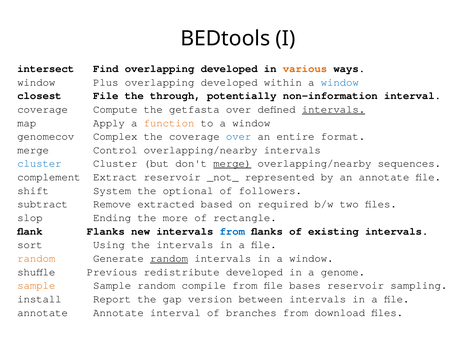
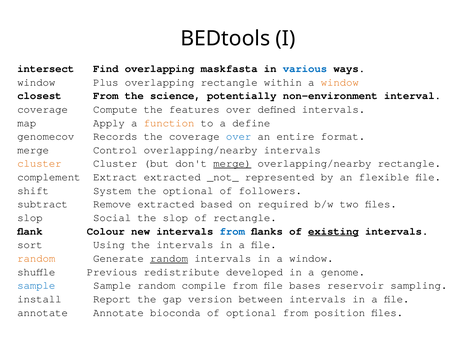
Find overlapping developed: developed -> maskfasta
various colour: orange -> blue
developed at (229, 82): developed -> rectangle
window at (340, 82) colour: blue -> orange
closest File: File -> From
through: through -> science
non-information: non-information -> non-environment
getfasta: getfasta -> features
intervals at (333, 109) underline: present -> none
to a window: window -> define
Complex: Complex -> Records
cluster at (39, 164) colour: blue -> orange
overlapping/nearby sequences: sequences -> rectangle
Extract reservoir: reservoir -> extracted
an annotate: annotate -> flexible
Ending: Ending -> Social
the more: more -> slop
flank Flanks: Flanks -> Colour
existing underline: none -> present
sample at (36, 285) colour: orange -> blue
Annotate interval: interval -> bioconda
of branches: branches -> optional
download: download -> position
